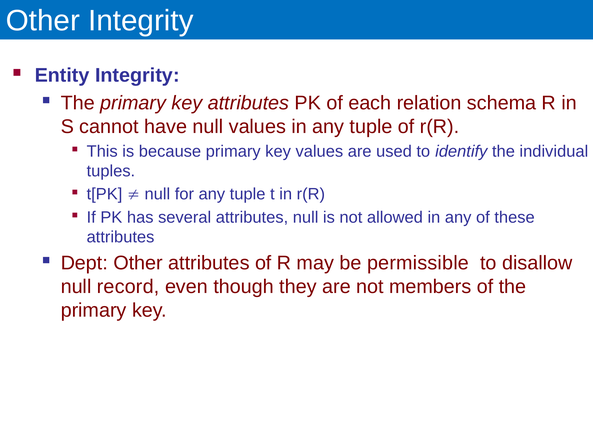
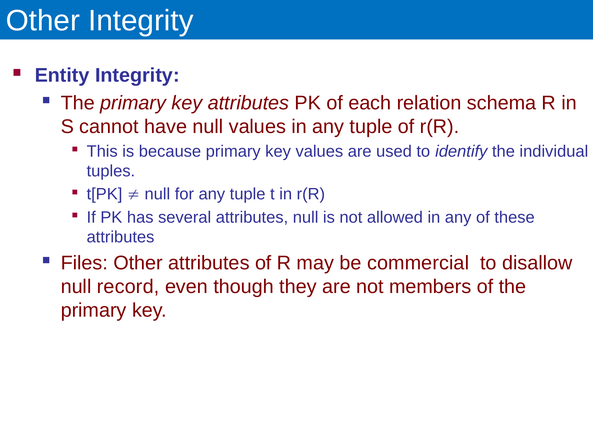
Dept: Dept -> Files
permissible: permissible -> commercial
